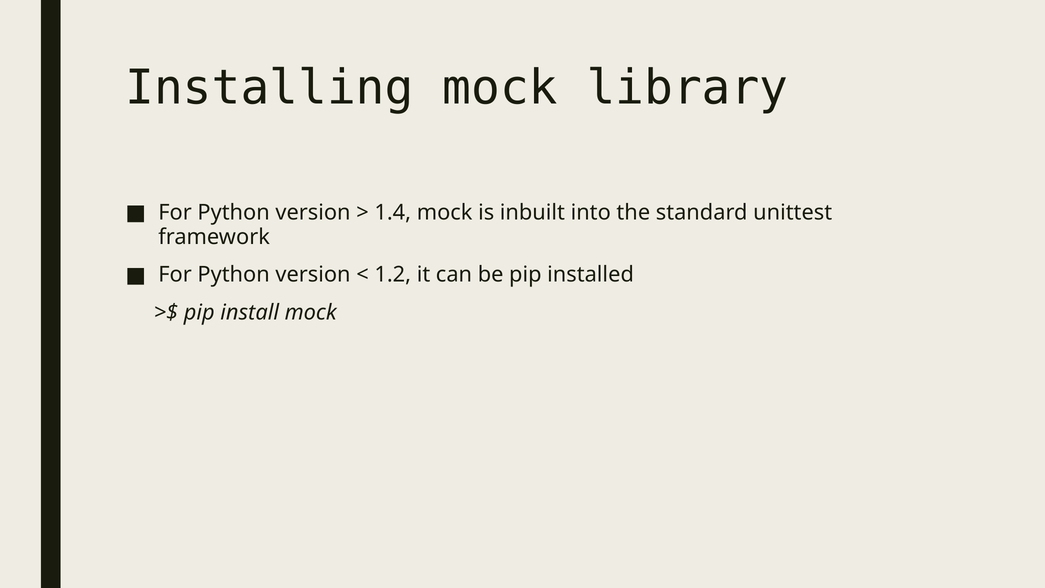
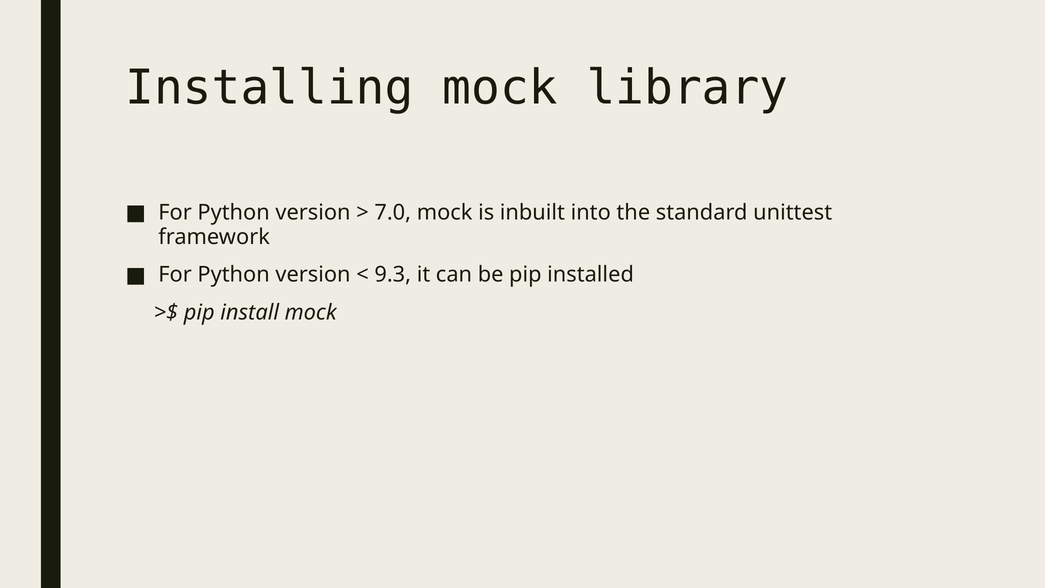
1.4: 1.4 -> 7.0
1.2: 1.2 -> 9.3
